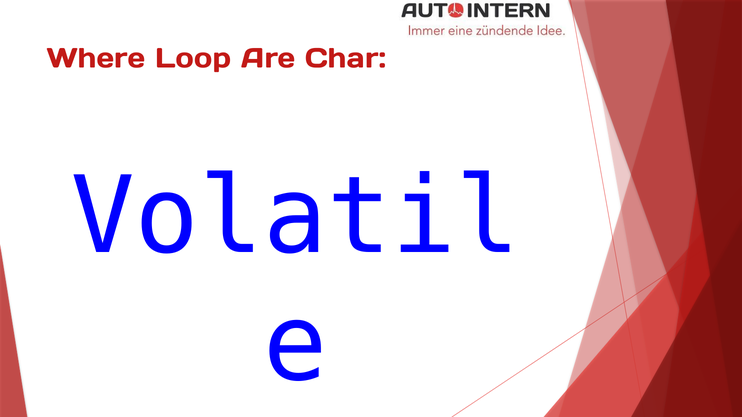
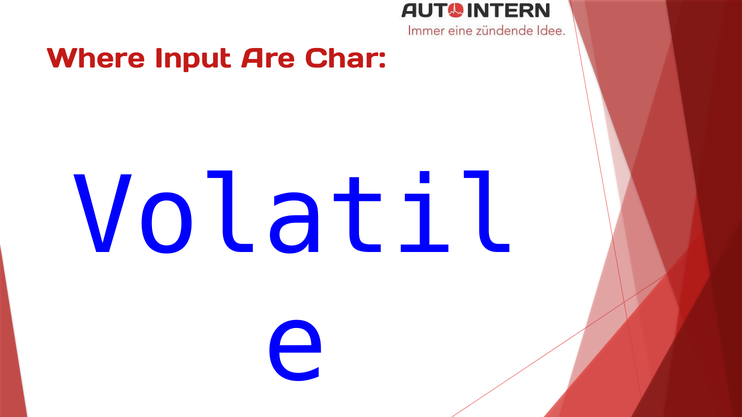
Loop: Loop -> Input
